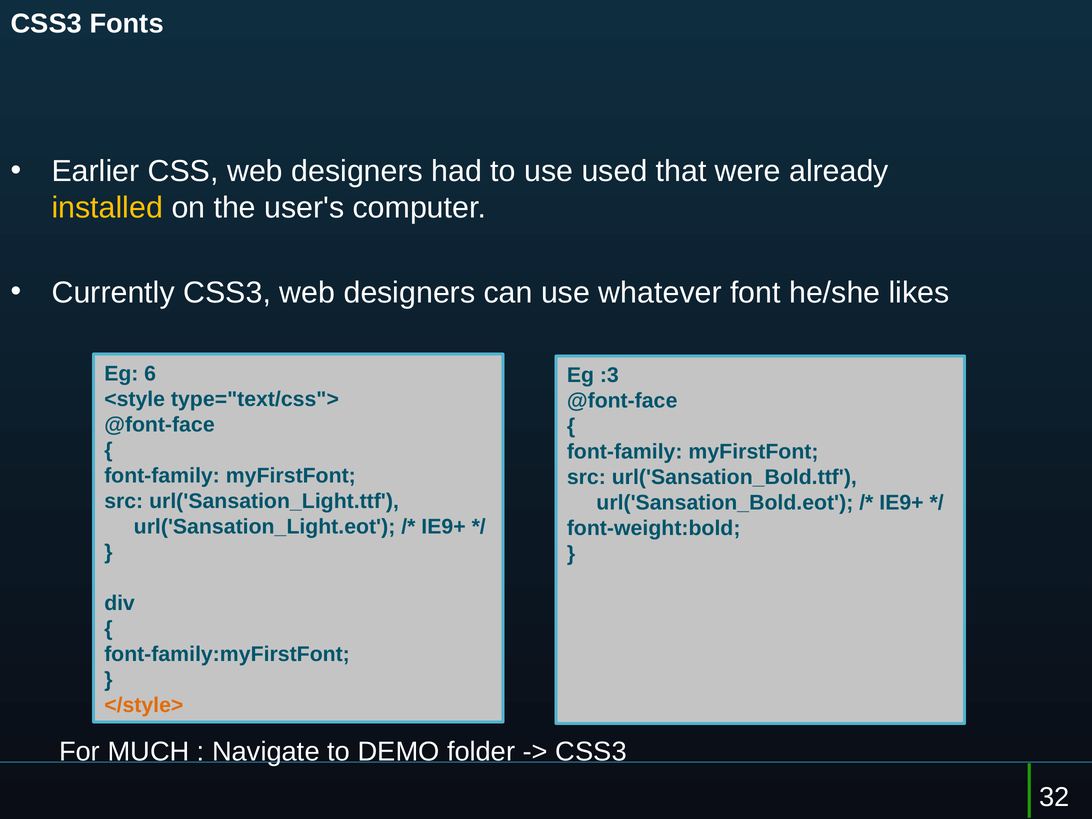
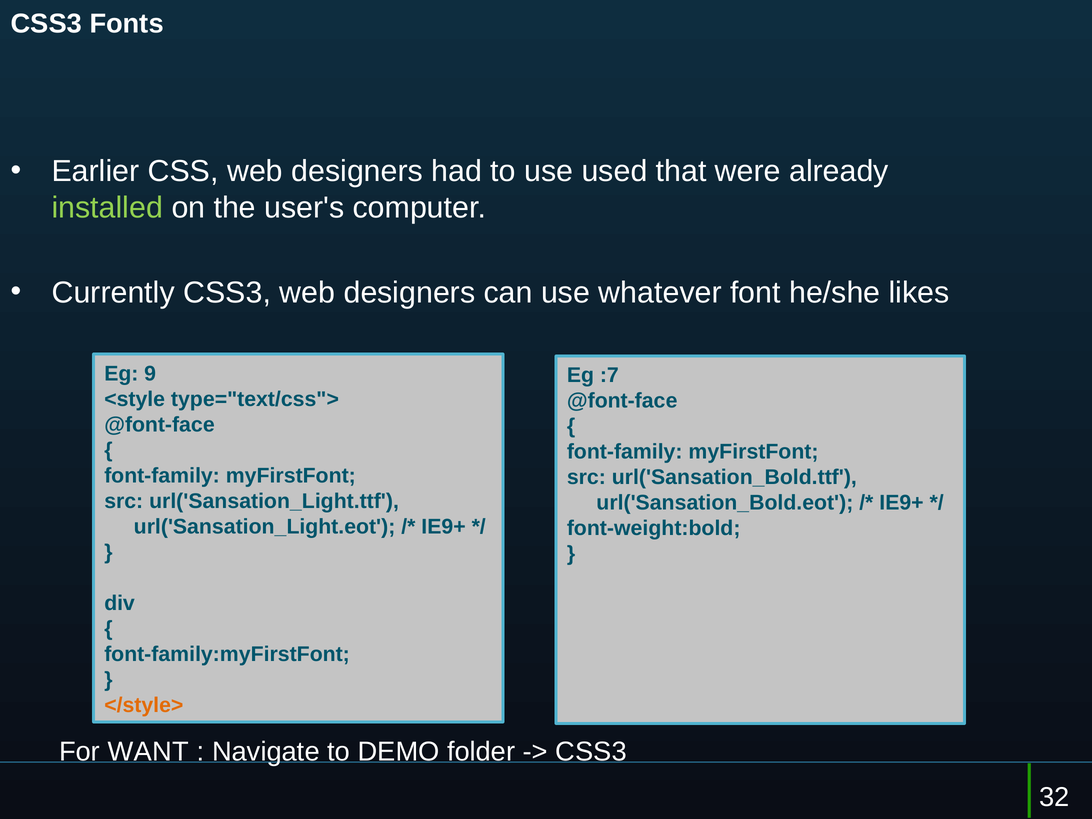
installed colour: yellow -> light green
6: 6 -> 9
:3: :3 -> :7
MUCH: MUCH -> WANT
